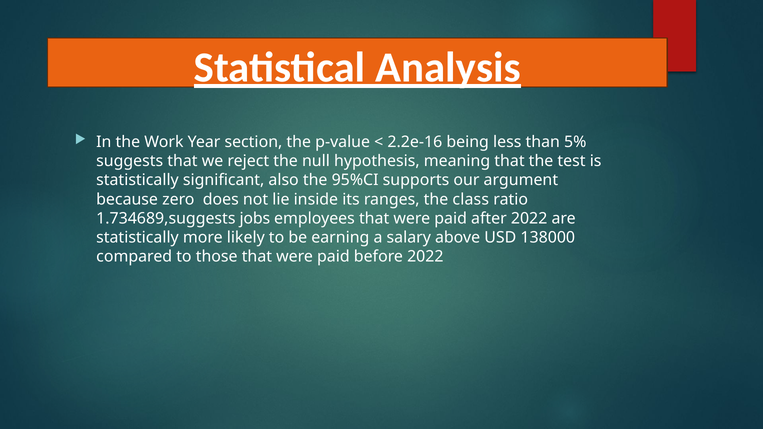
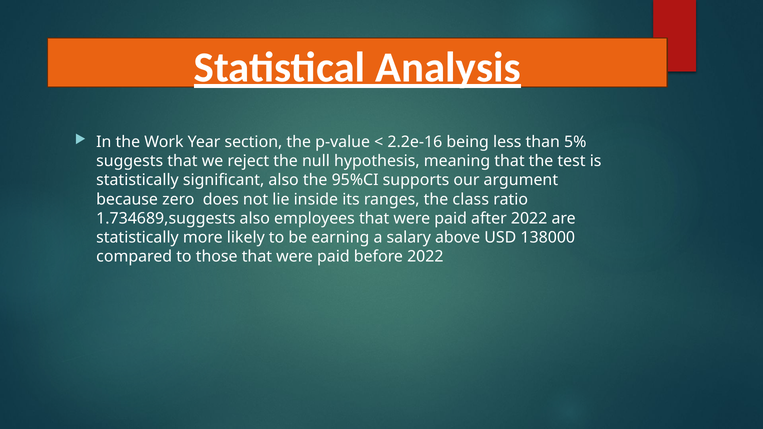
1.734689,suggests jobs: jobs -> also
